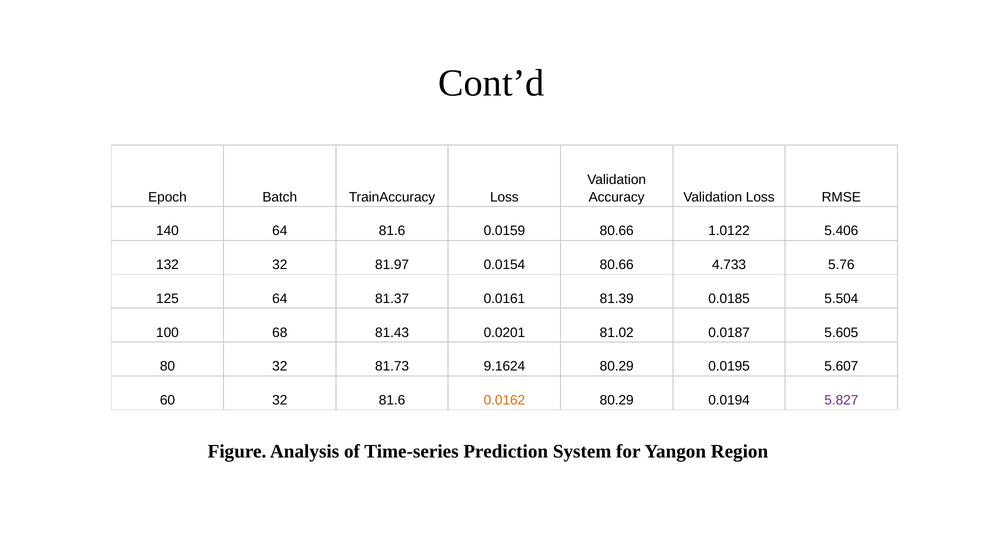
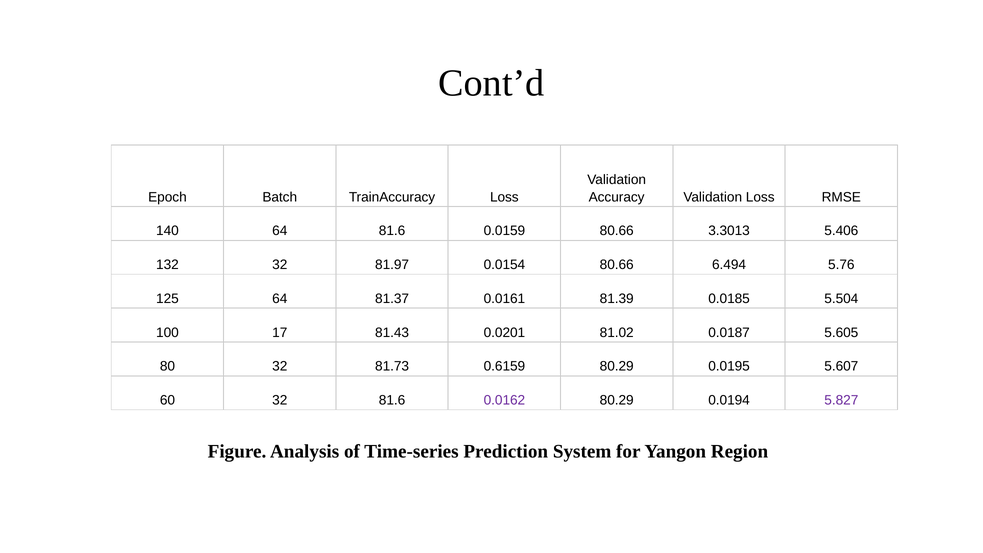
1.0122: 1.0122 -> 3.3013
4.733: 4.733 -> 6.494
68: 68 -> 17
9.1624: 9.1624 -> 0.6159
0.0162 colour: orange -> purple
